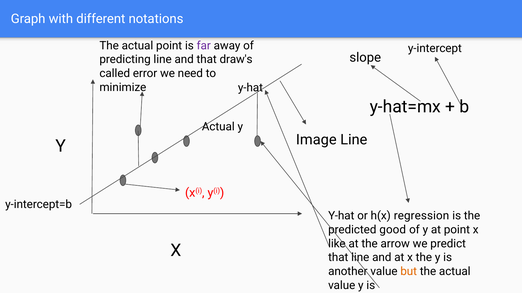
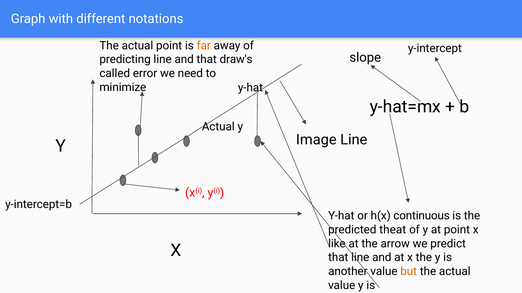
far colour: purple -> orange
regression: regression -> continuous
good: good -> theat
